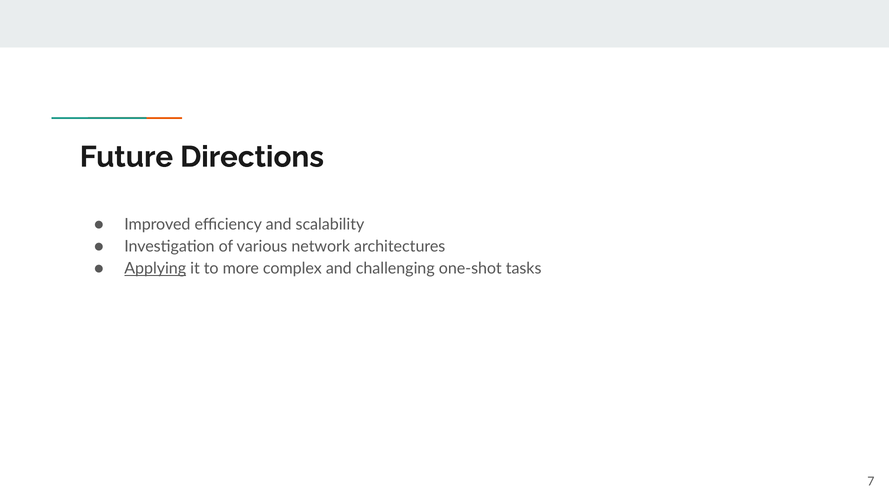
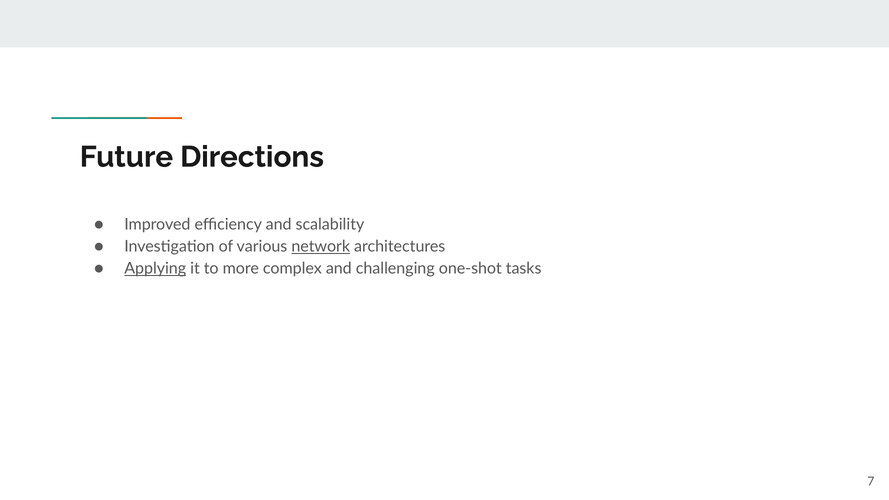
network underline: none -> present
